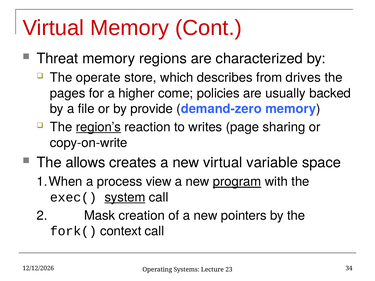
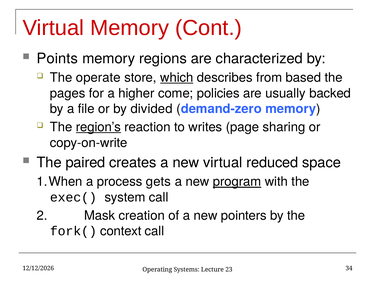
Threat: Threat -> Points
which underline: none -> present
drives: drives -> based
provide: provide -> divided
allows: allows -> paired
variable: variable -> reduced
view: view -> gets
system underline: present -> none
